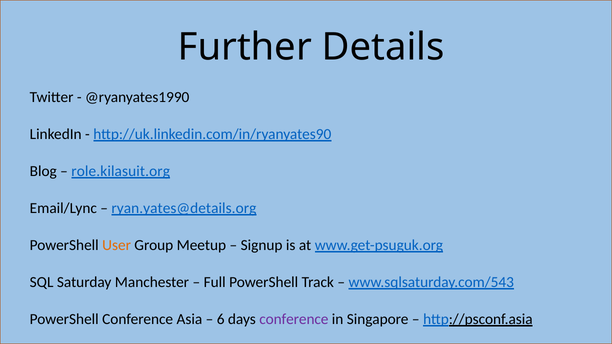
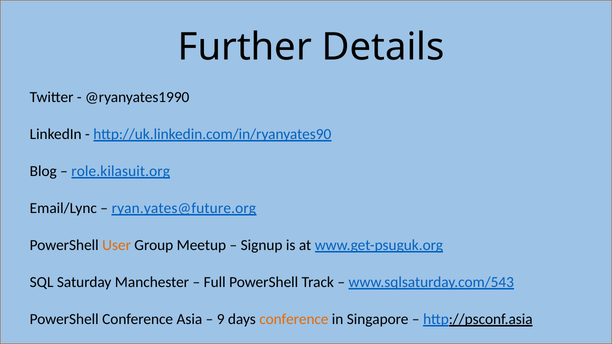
ryan.yates@details.org: ryan.yates@details.org -> ryan.yates@future.org
6: 6 -> 9
conference at (294, 319) colour: purple -> orange
